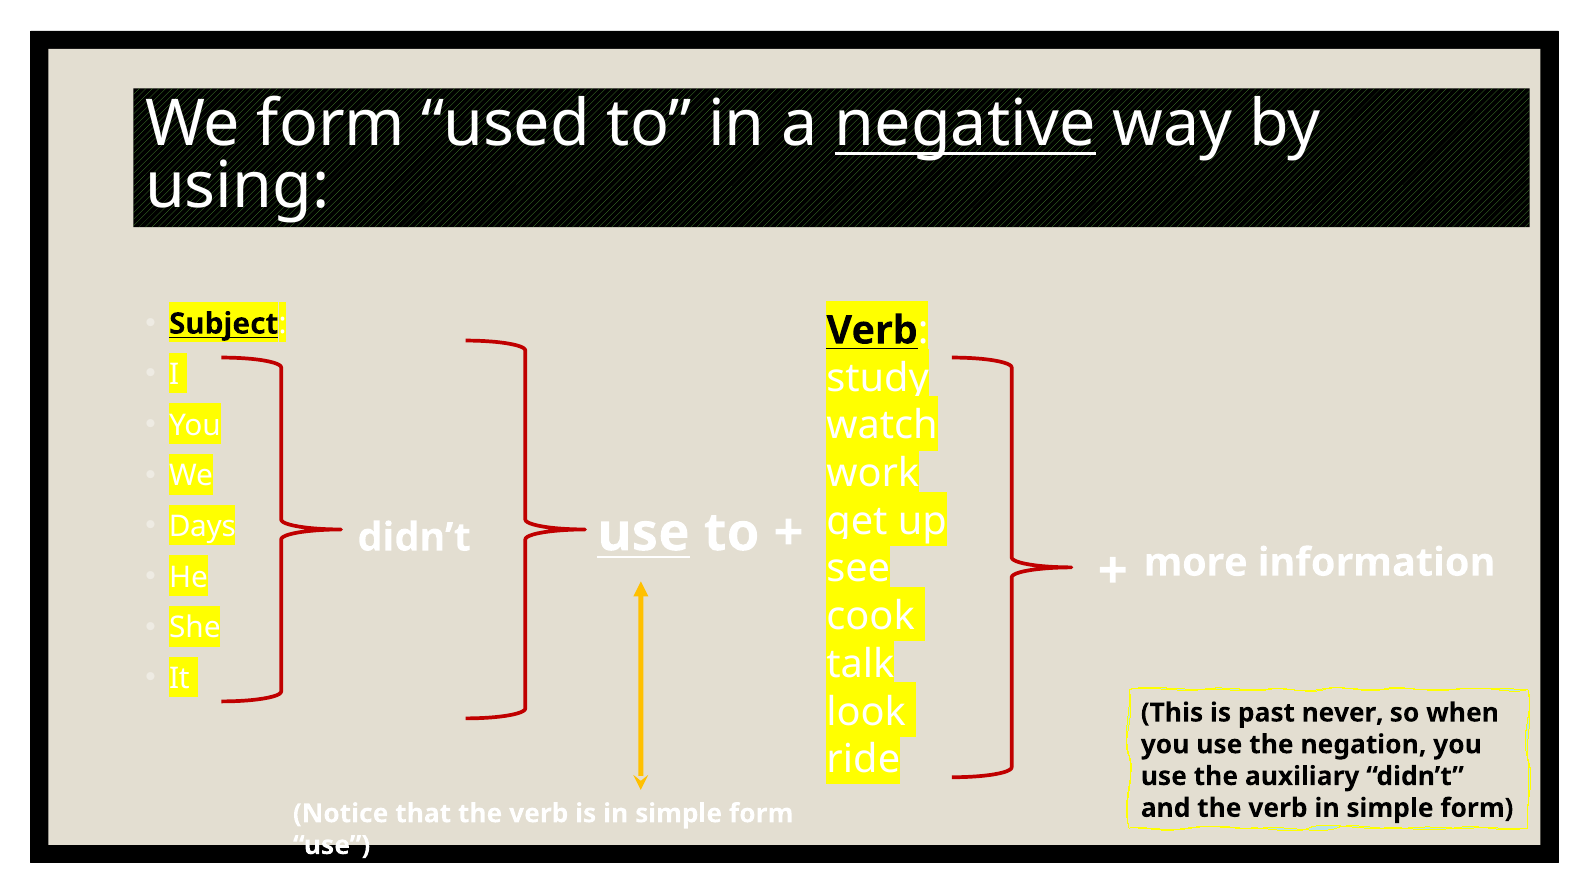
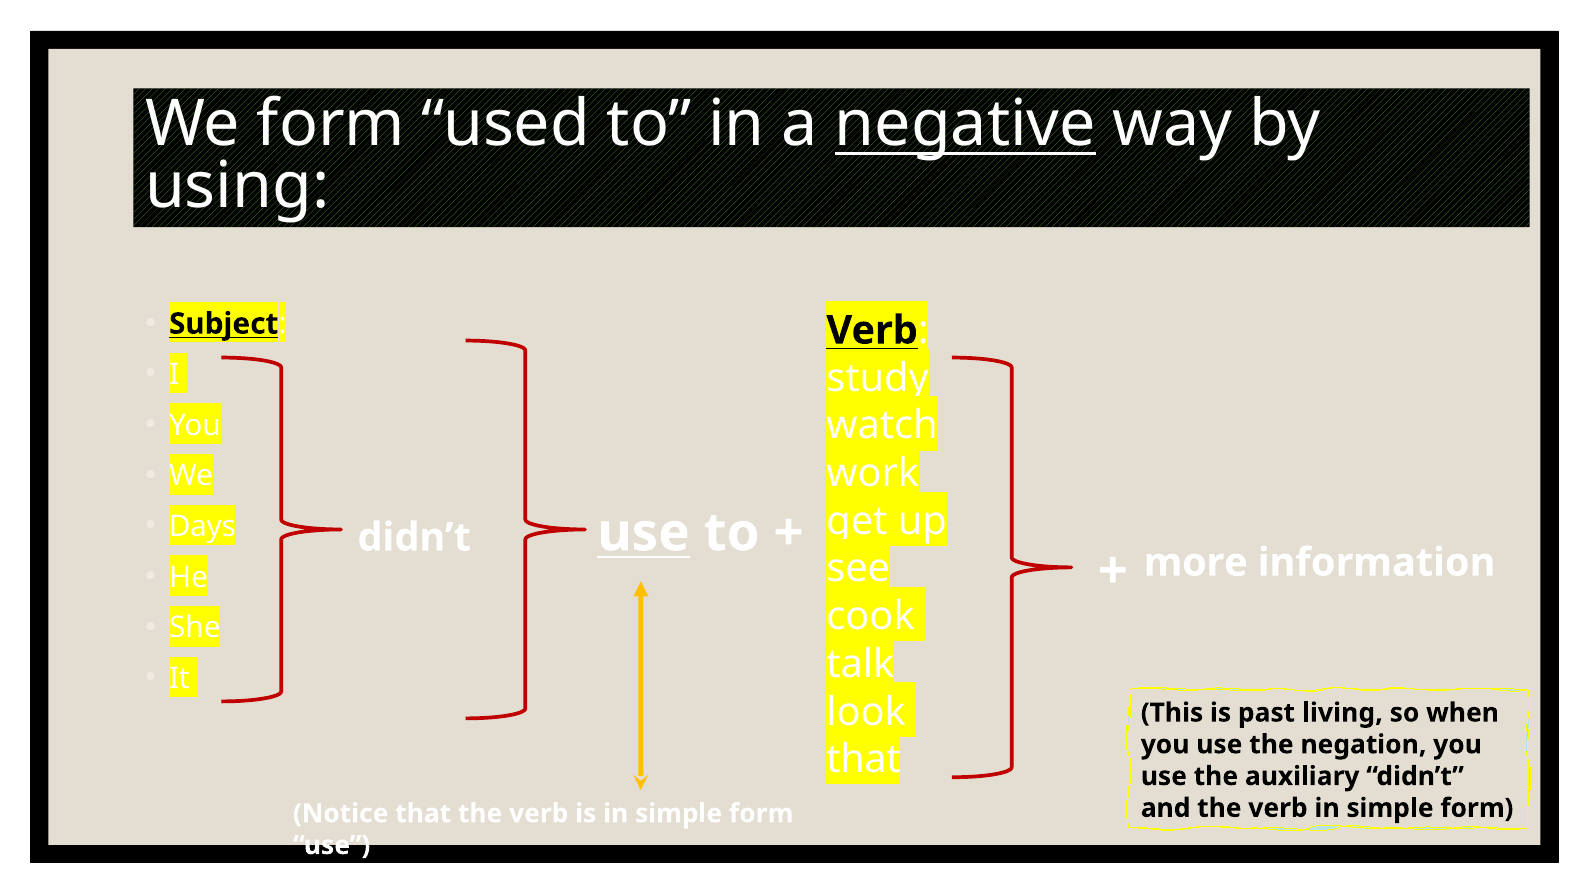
never: never -> living
ride at (863, 759): ride -> that
